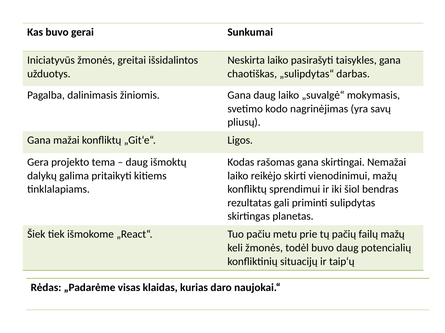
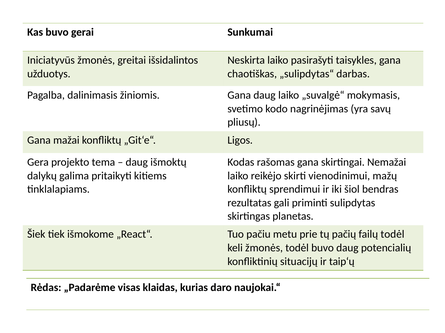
failų mažų: mažų -> todėl
